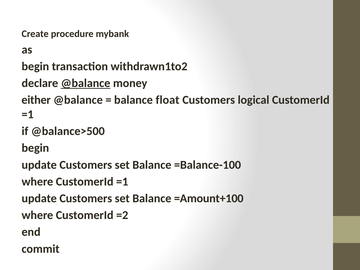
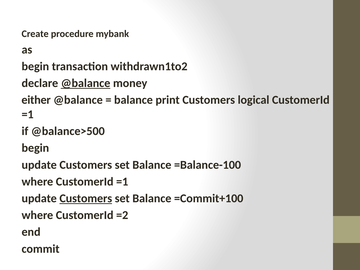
float: float -> print
Customers at (86, 198) underline: none -> present
=Amount+100: =Amount+100 -> =Commit+100
